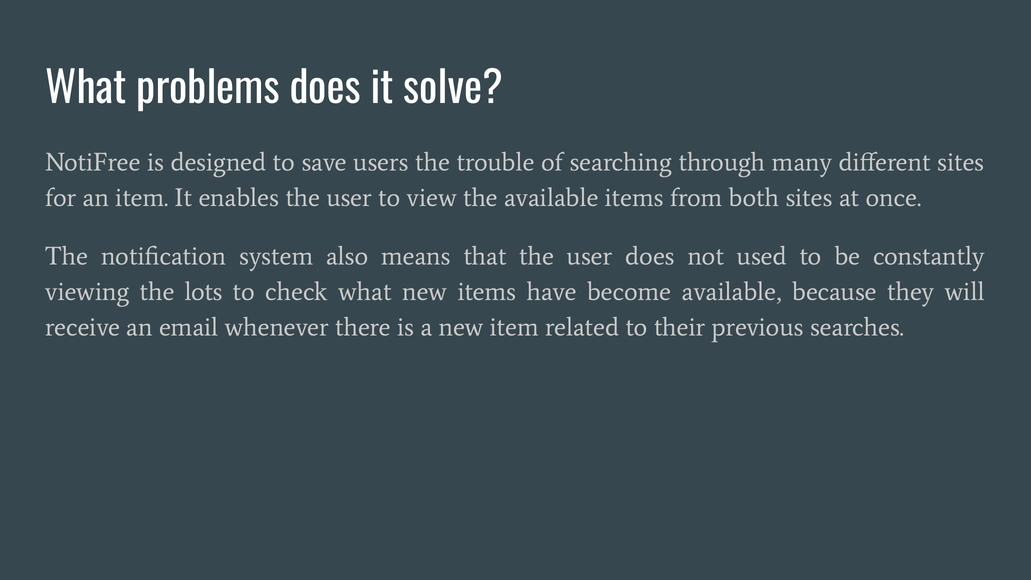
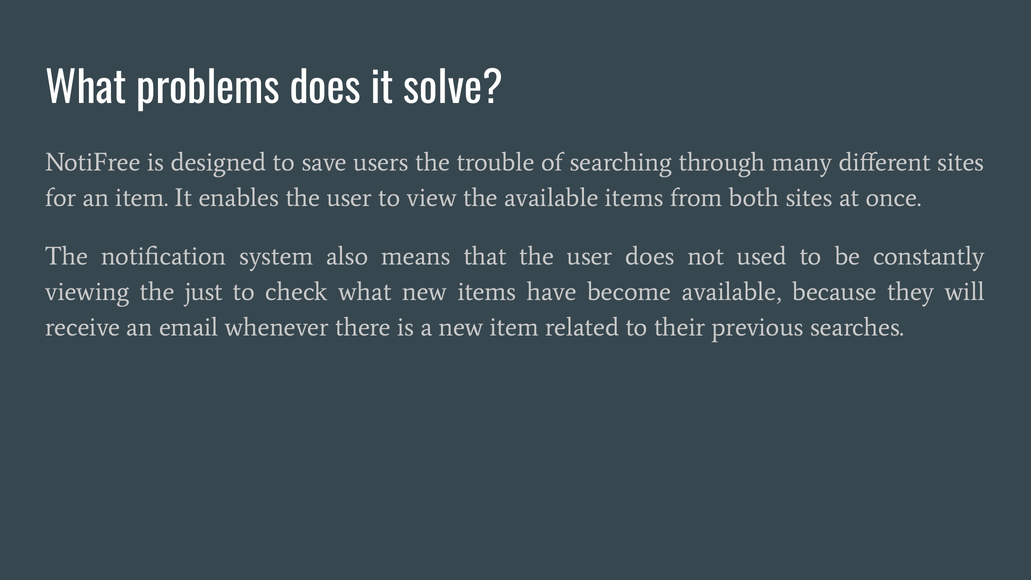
lots: lots -> just
